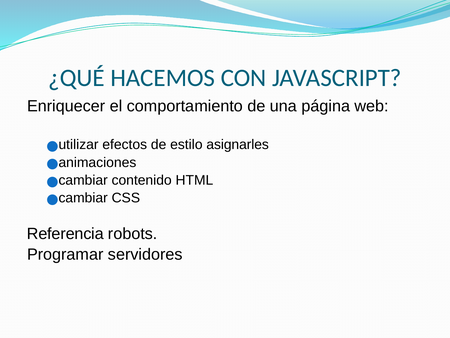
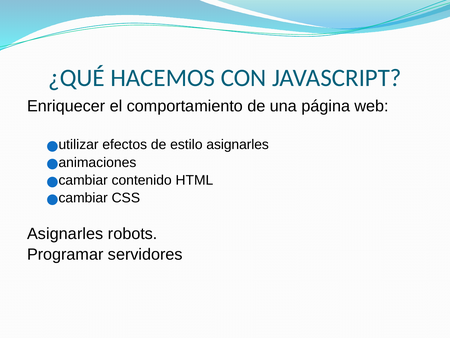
Referencia at (65, 233): Referencia -> Asignarles
